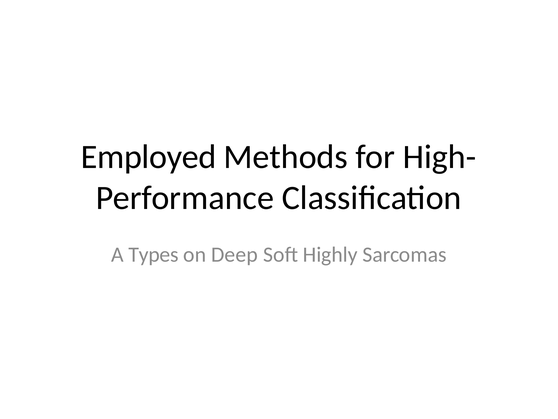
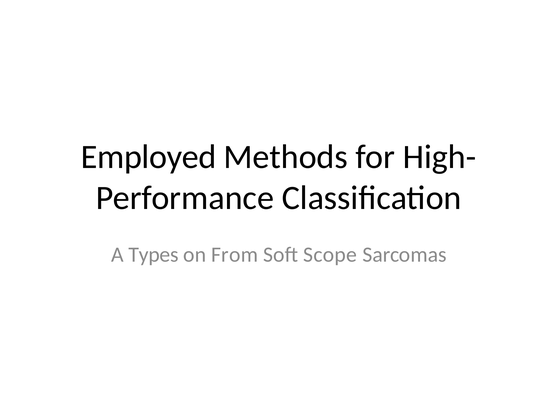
Deep: Deep -> From
Highly: Highly -> Scope
